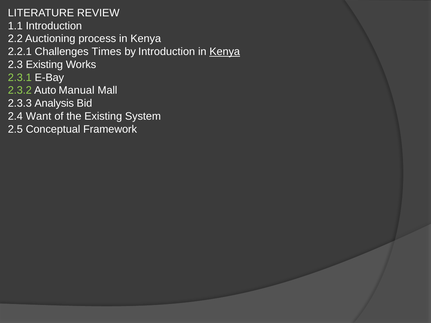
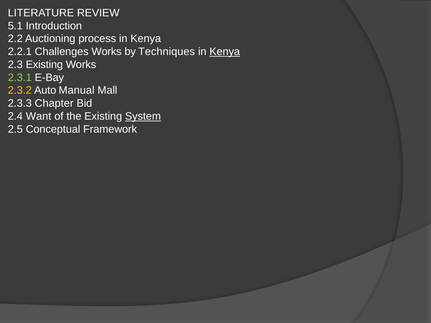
1.1: 1.1 -> 5.1
Challenges Times: Times -> Works
by Introduction: Introduction -> Techniques
2.3.2 colour: light green -> yellow
Analysis: Analysis -> Chapter
System underline: none -> present
